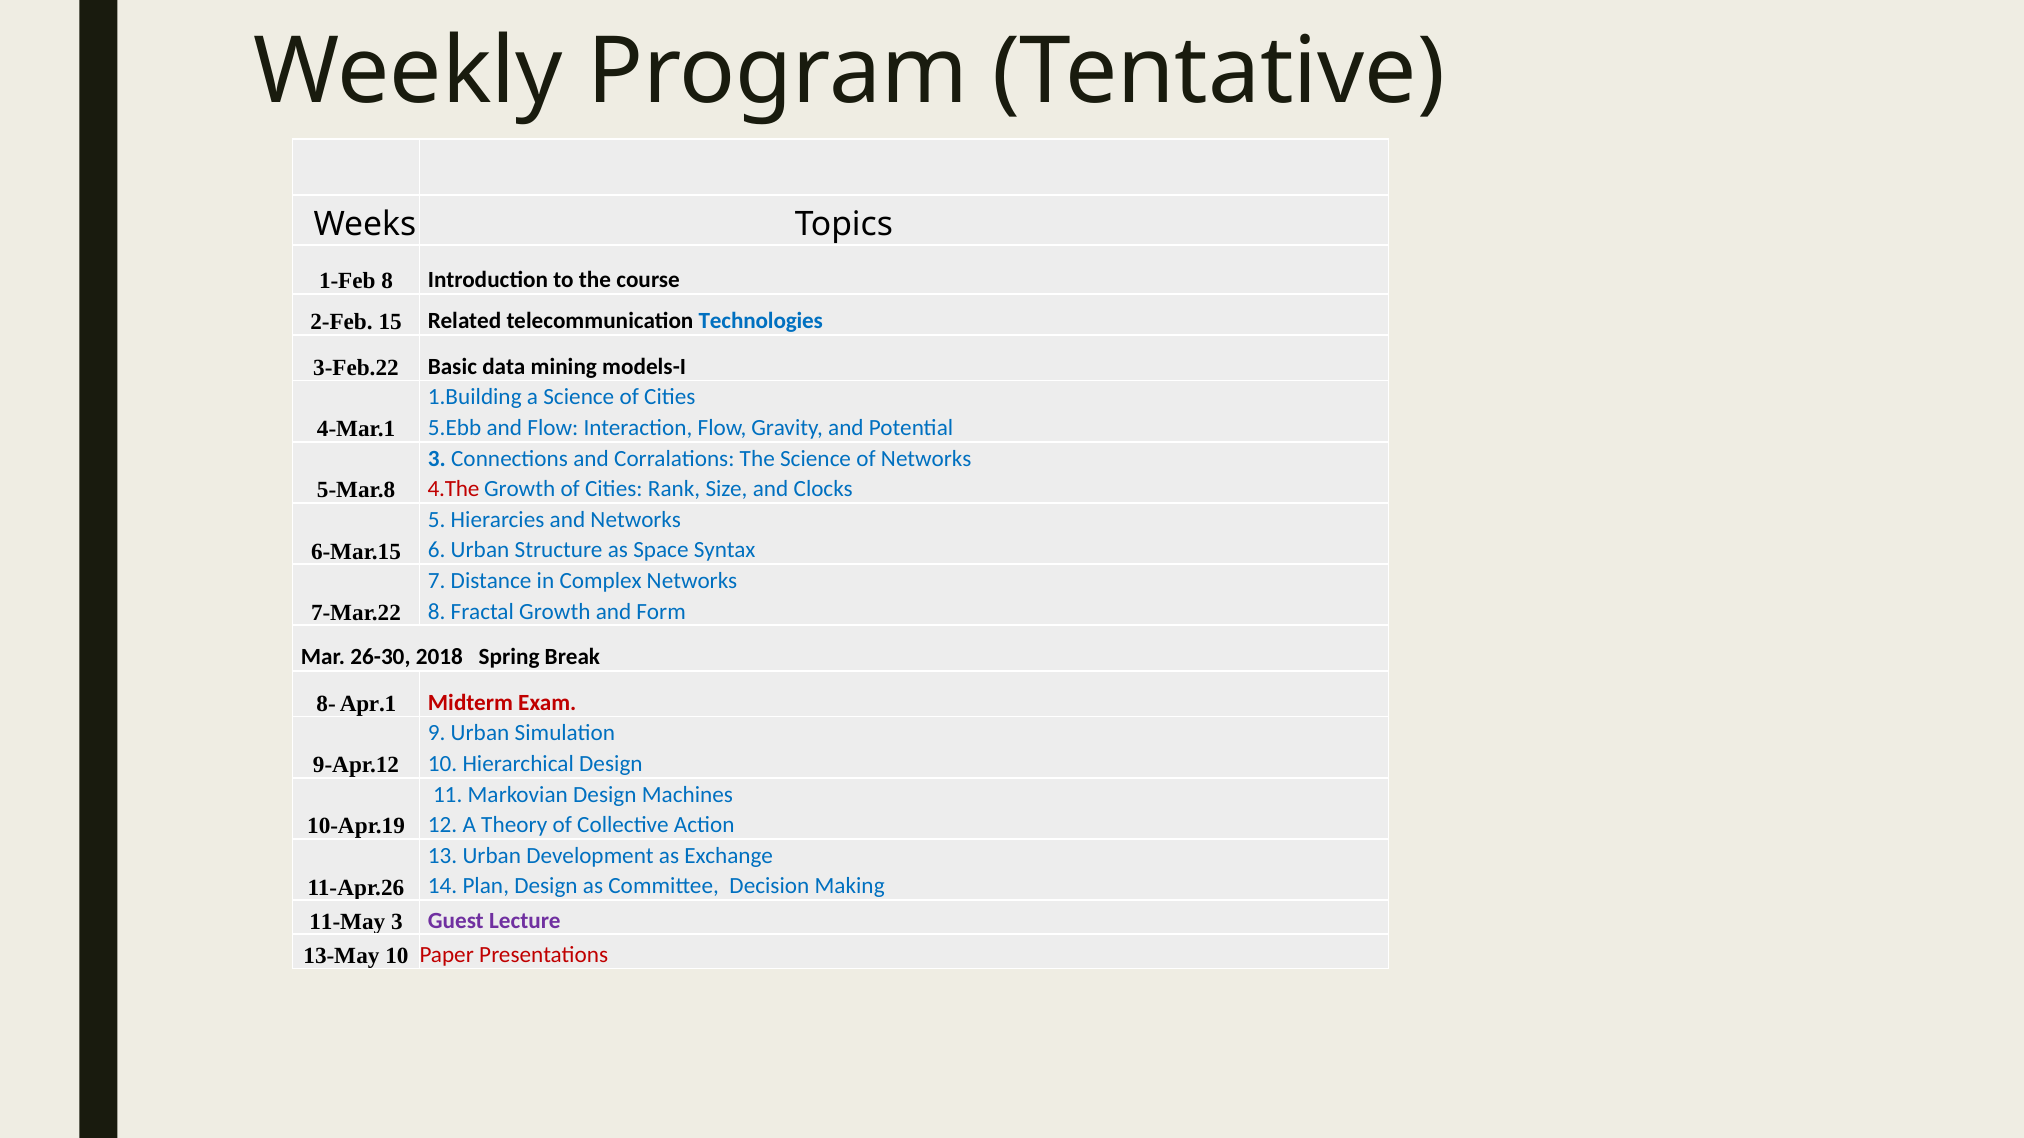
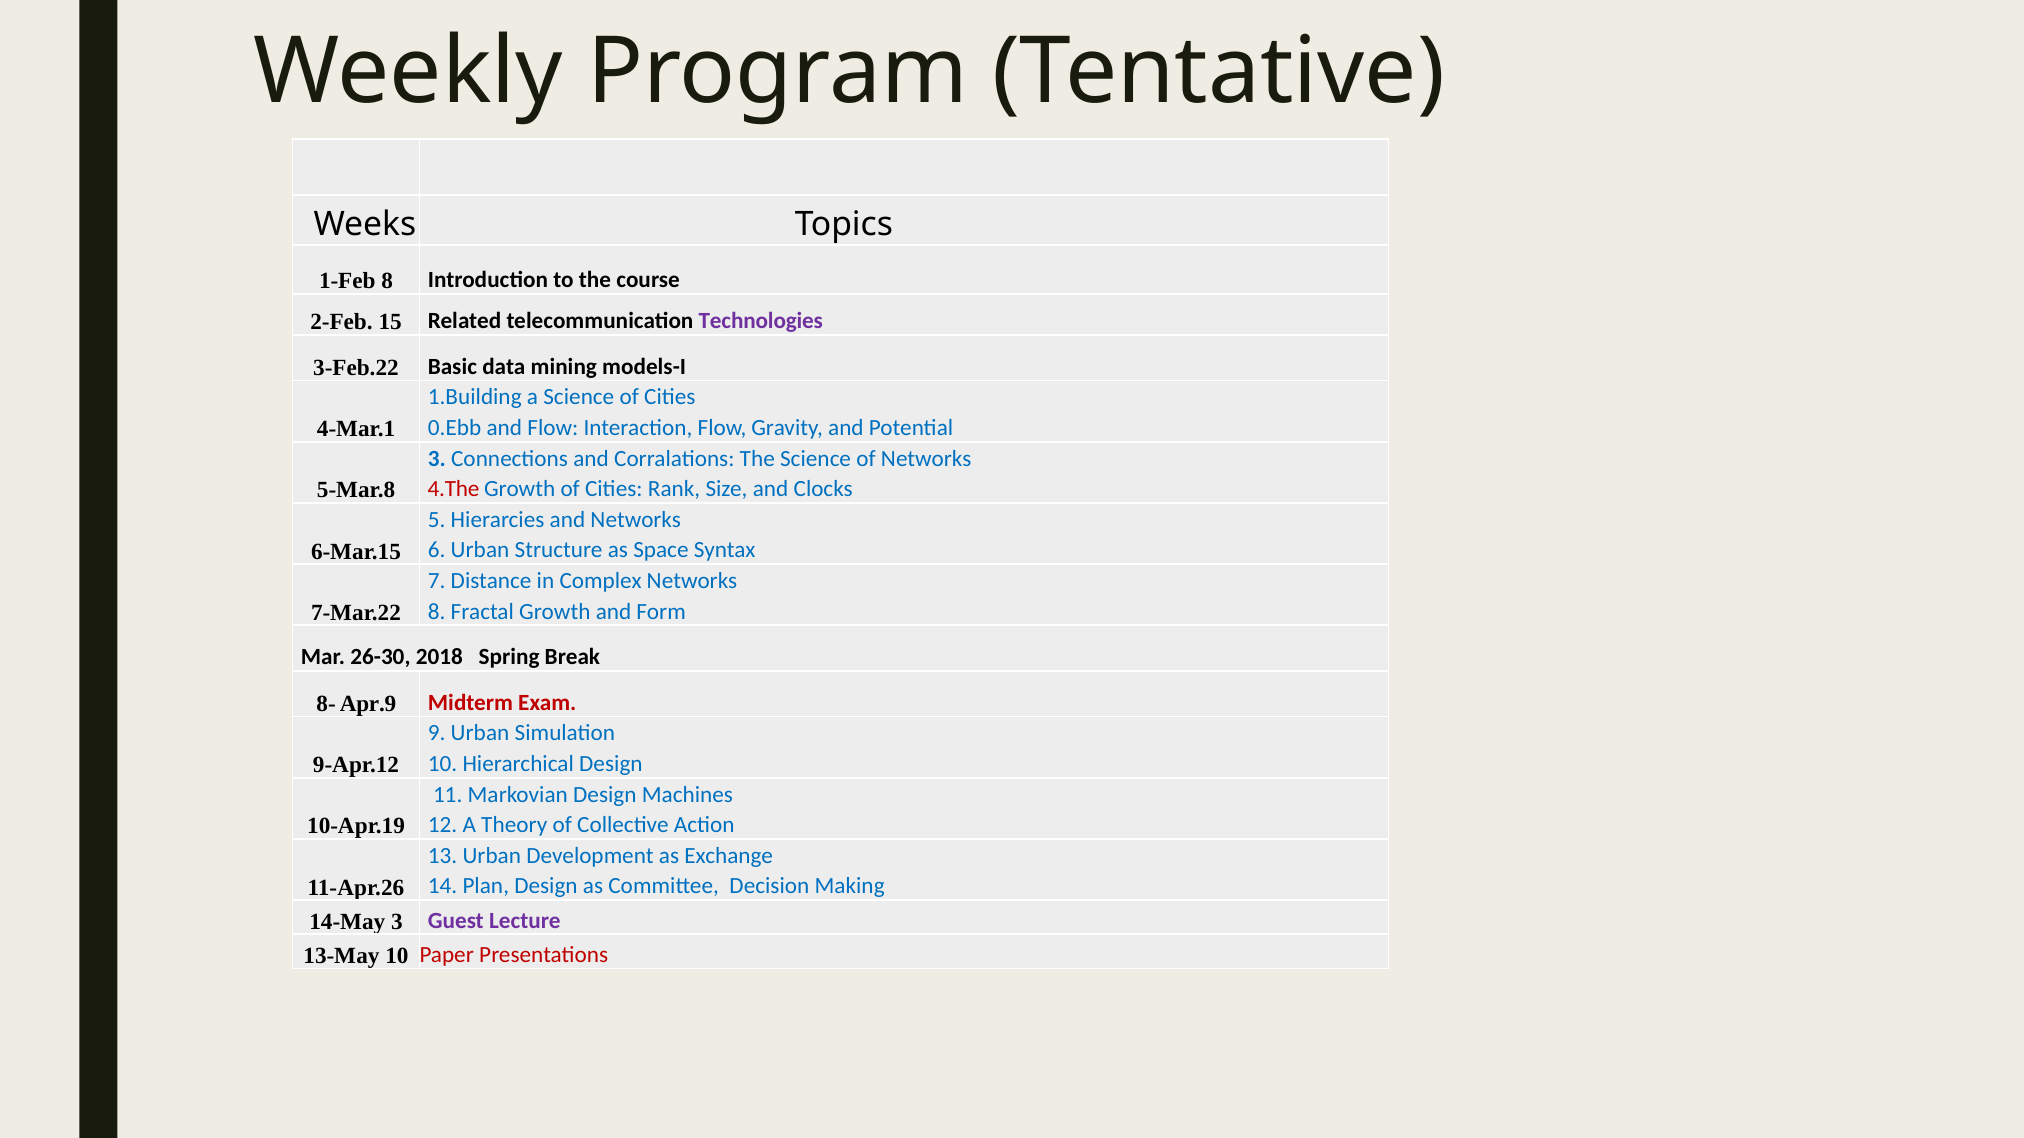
Technologies colour: blue -> purple
5.Ebb: 5.Ebb -> 0.Ebb
Apr.1: Apr.1 -> Apr.9
11-May: 11-May -> 14-May
